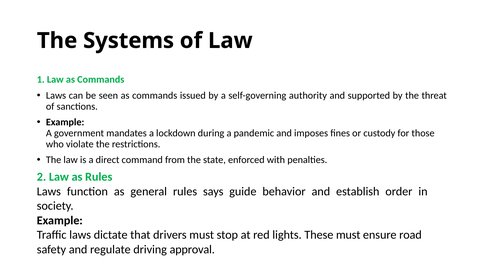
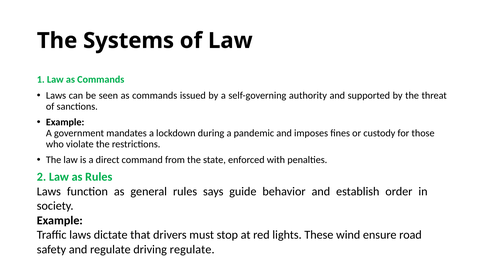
These must: must -> wind
driving approval: approval -> regulate
